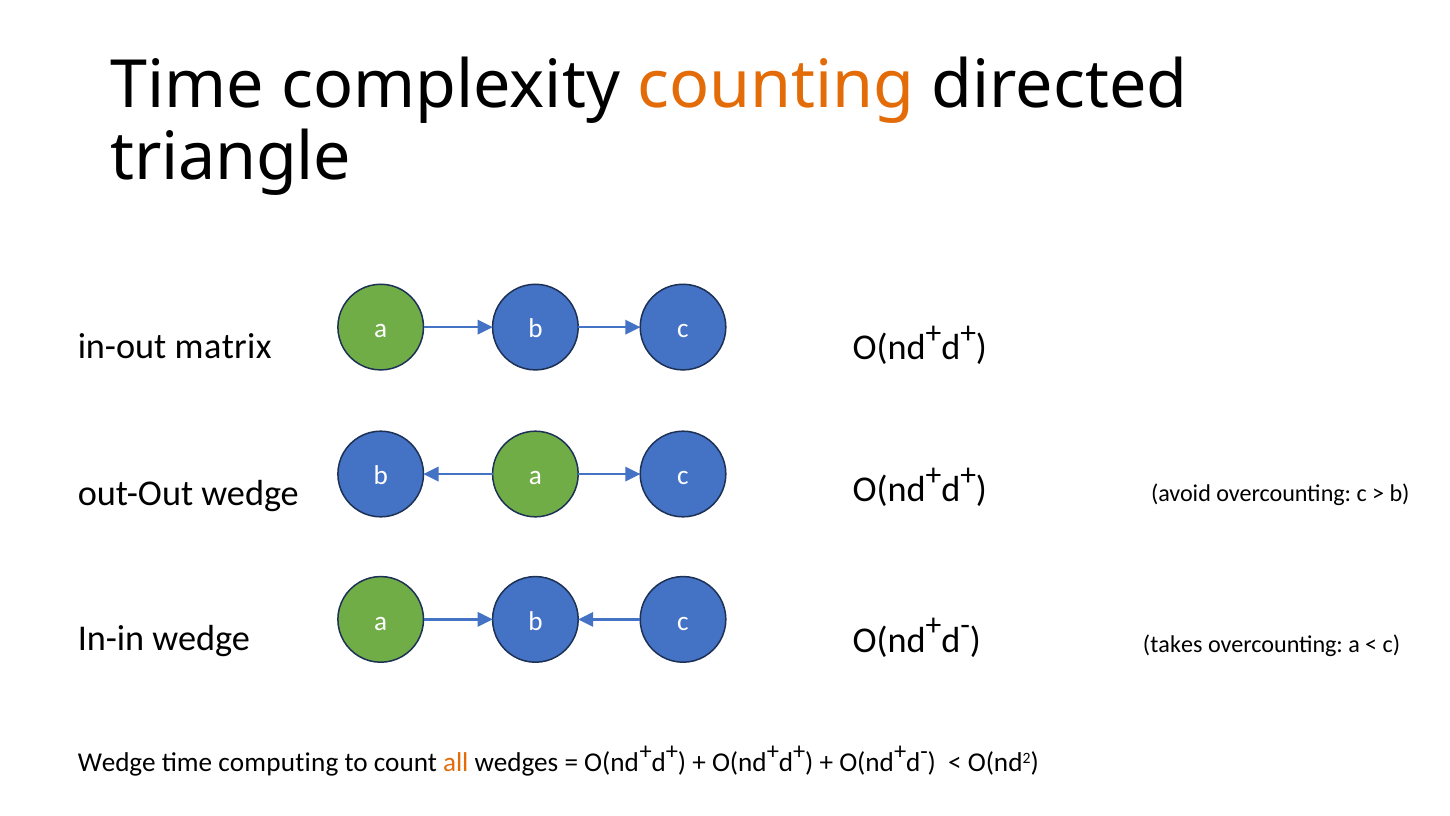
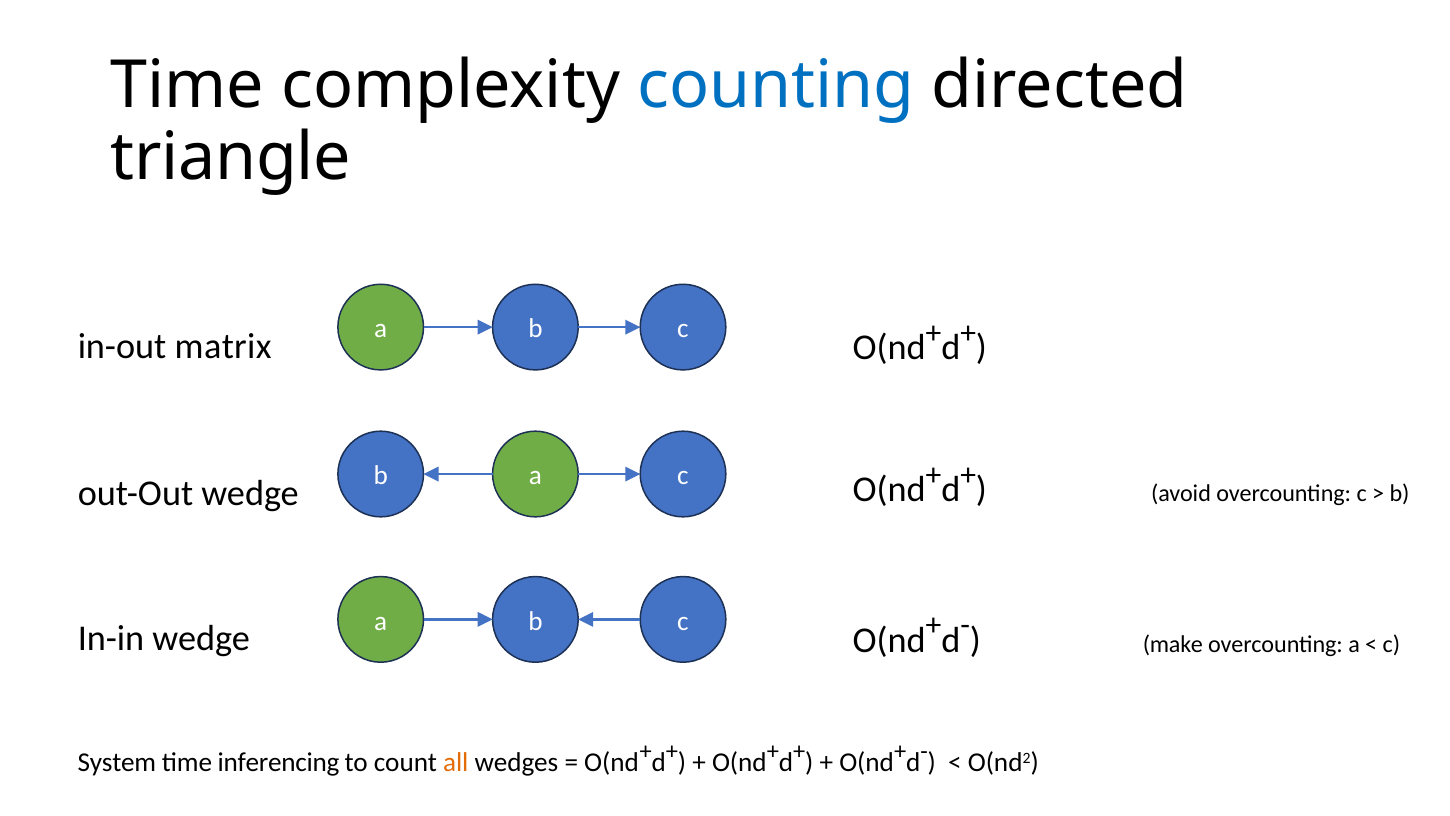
counting colour: orange -> blue
takes: takes -> make
Wedge at (117, 763): Wedge -> System
computing: computing -> inferencing
